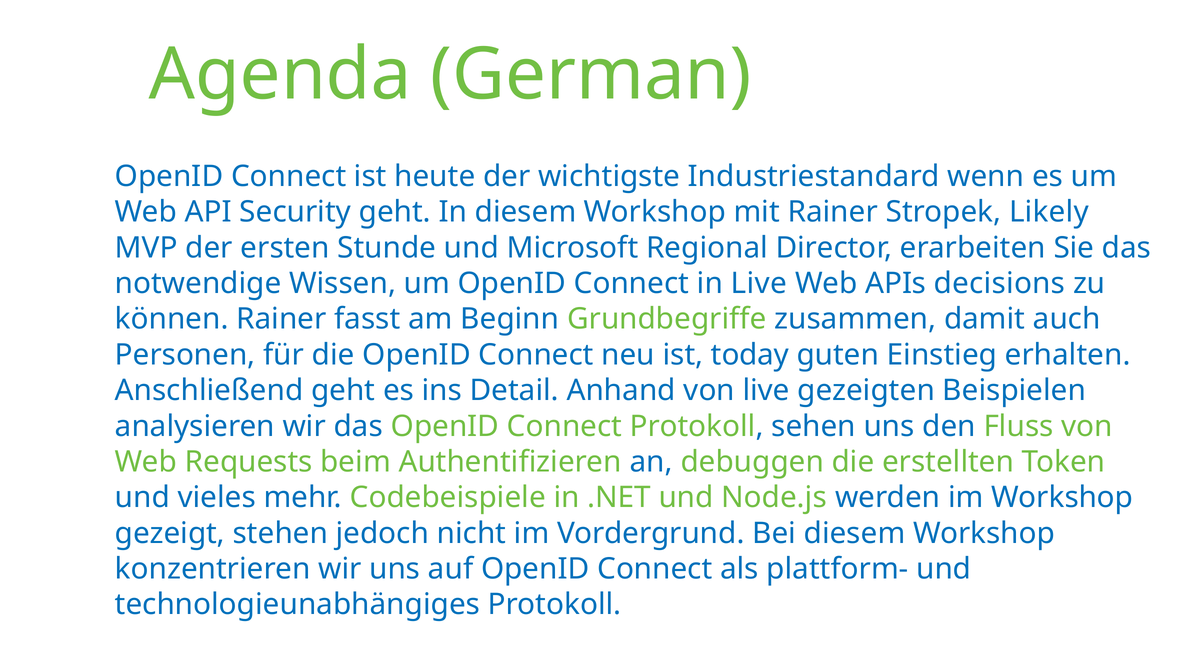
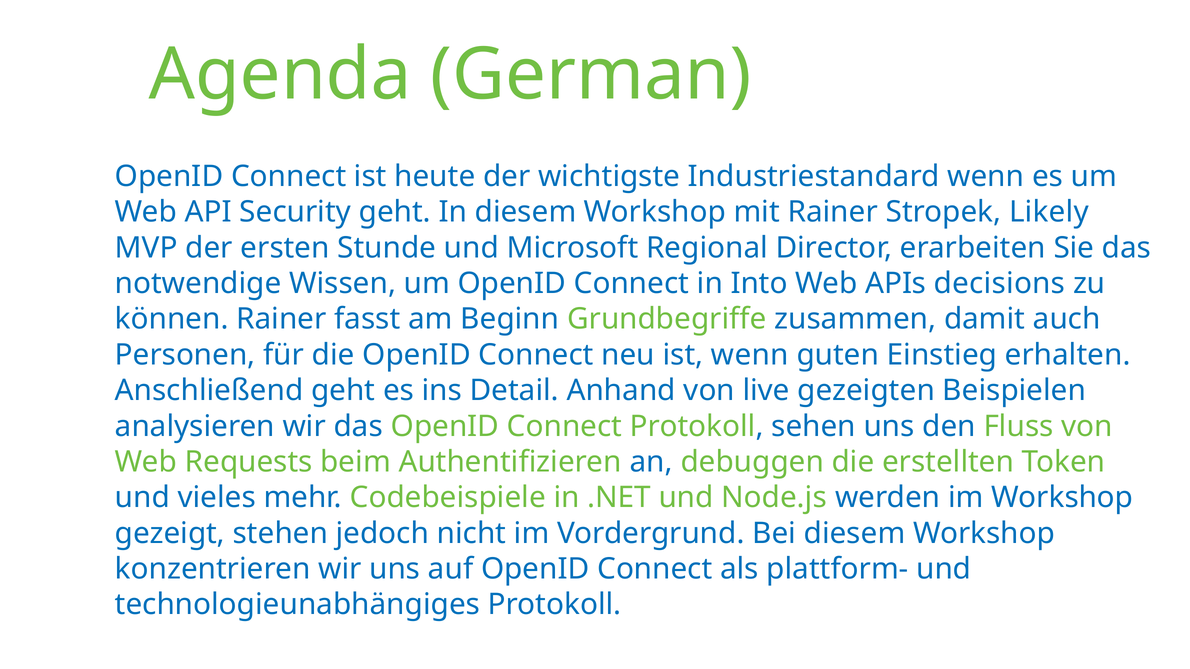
in Live: Live -> Into
ist today: today -> wenn
